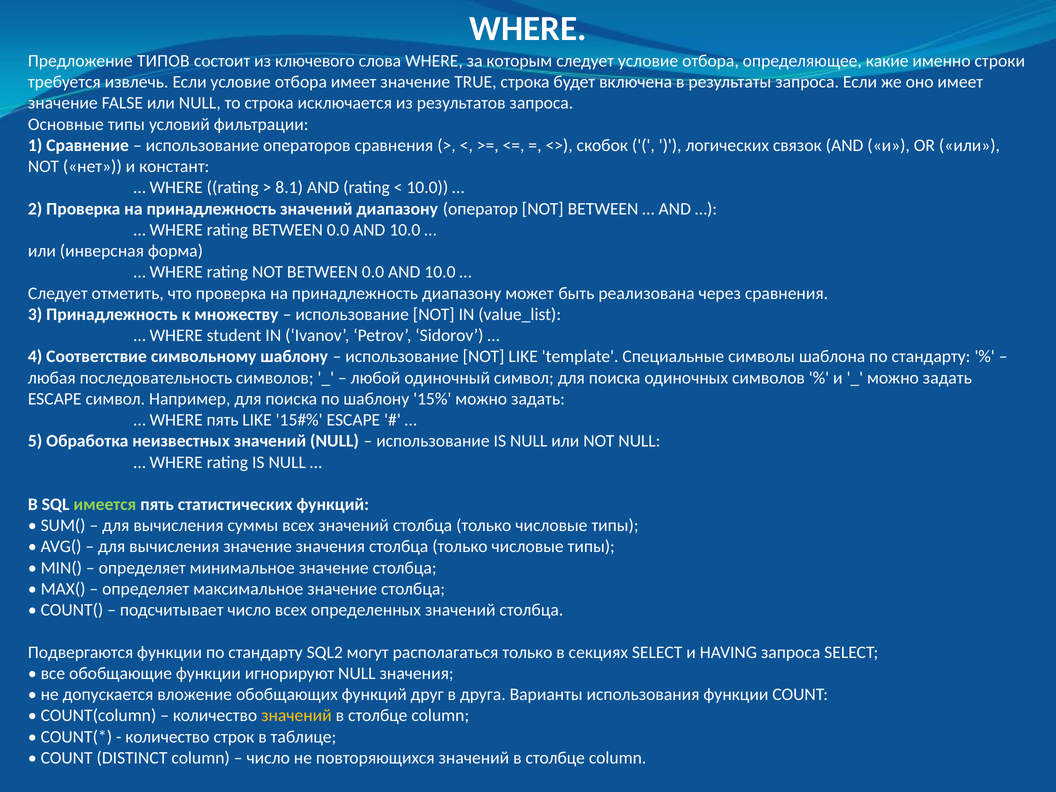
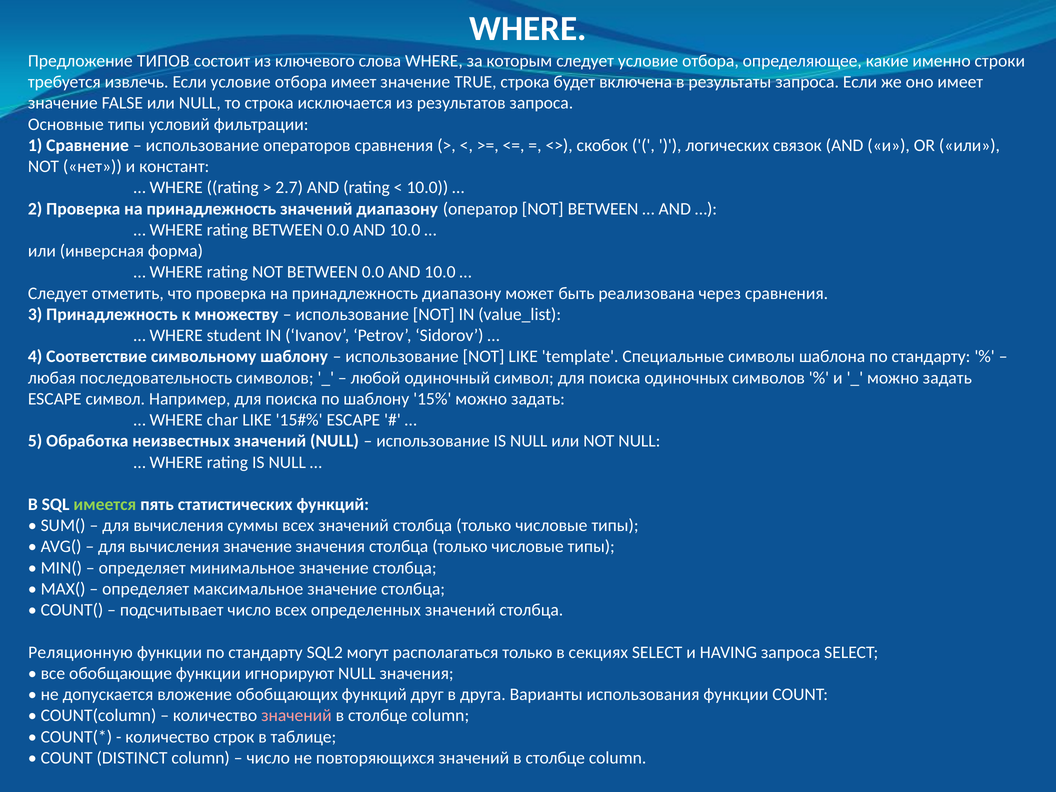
8.1: 8.1 -> 2.7
WHERE пять: пять -> char
Подвергаются: Подвергаются -> Реляционную
значений at (296, 716) colour: yellow -> pink
